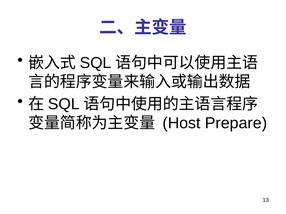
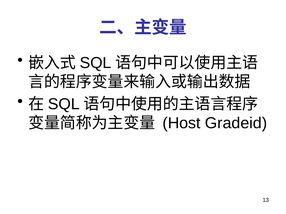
Prepare: Prepare -> Gradeid
